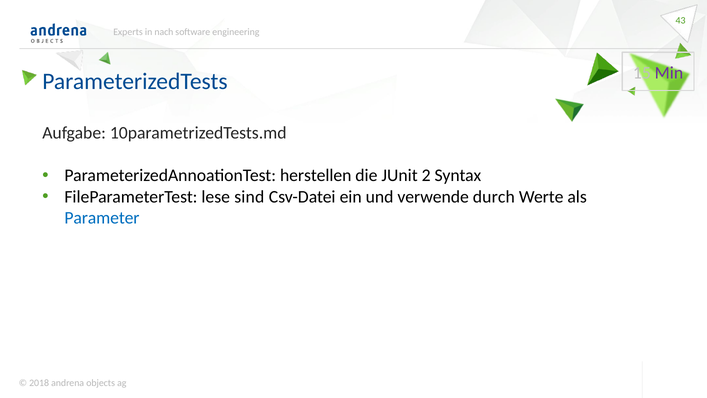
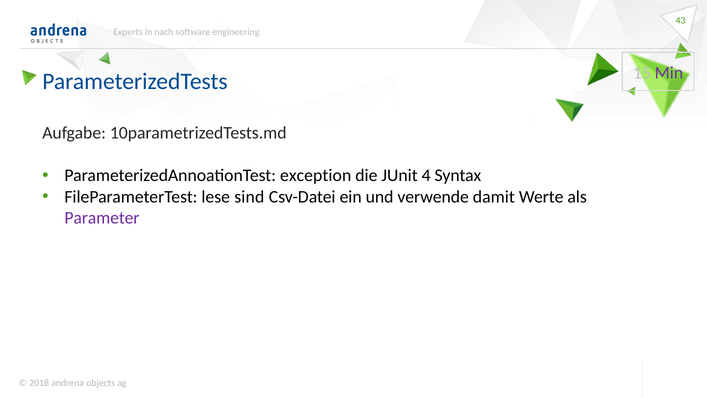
herstellen: herstellen -> exception
2: 2 -> 4
durch: durch -> damit
Parameter colour: blue -> purple
